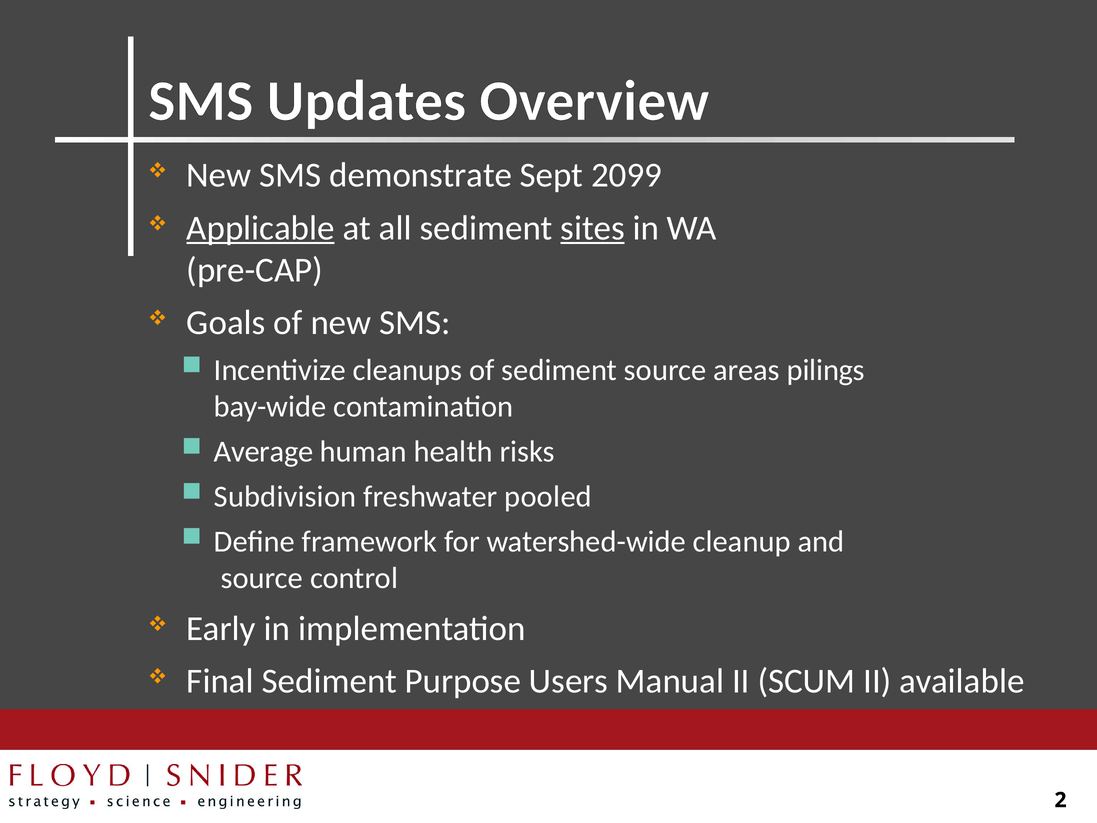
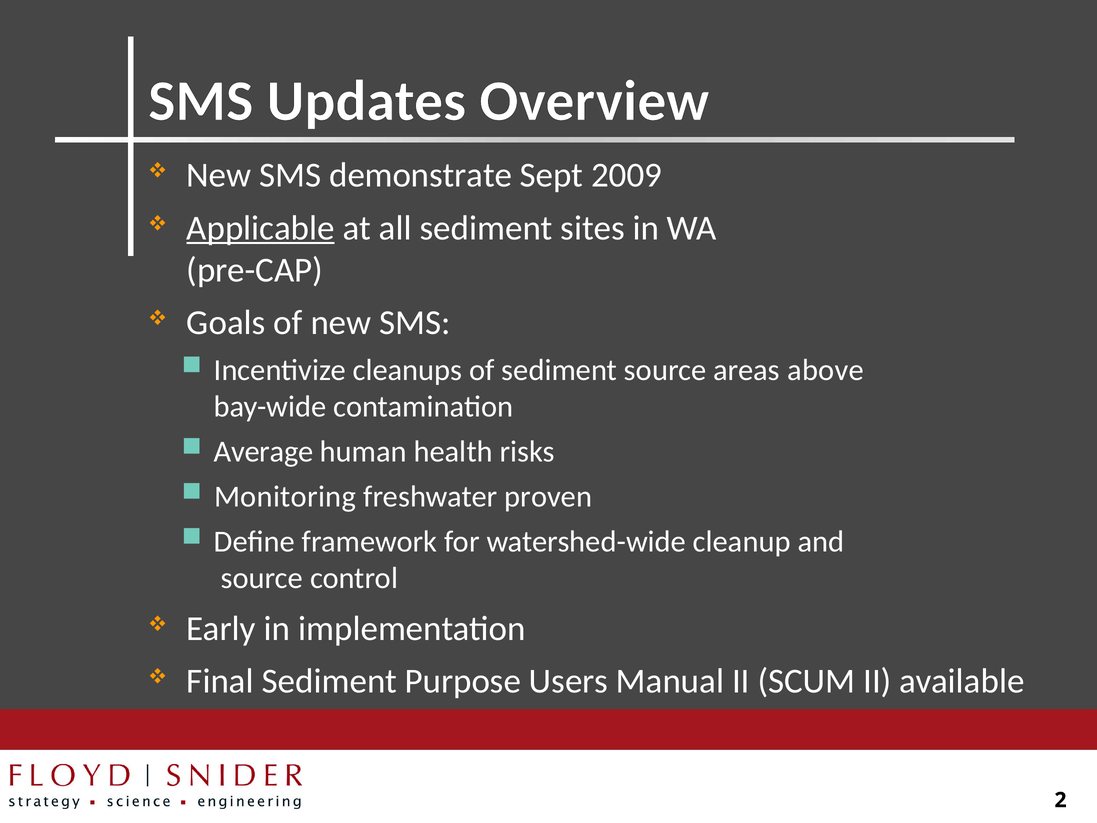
2099: 2099 -> 2009
sites underline: present -> none
pilings: pilings -> above
Subdivision: Subdivision -> Monitoring
pooled: pooled -> proven
